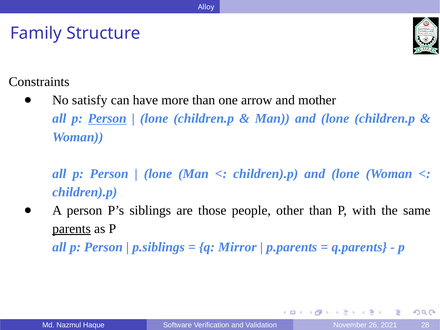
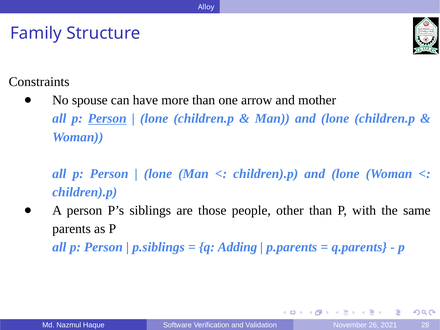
satisfy: satisfy -> spouse
parents underline: present -> none
Mirror: Mirror -> Adding
